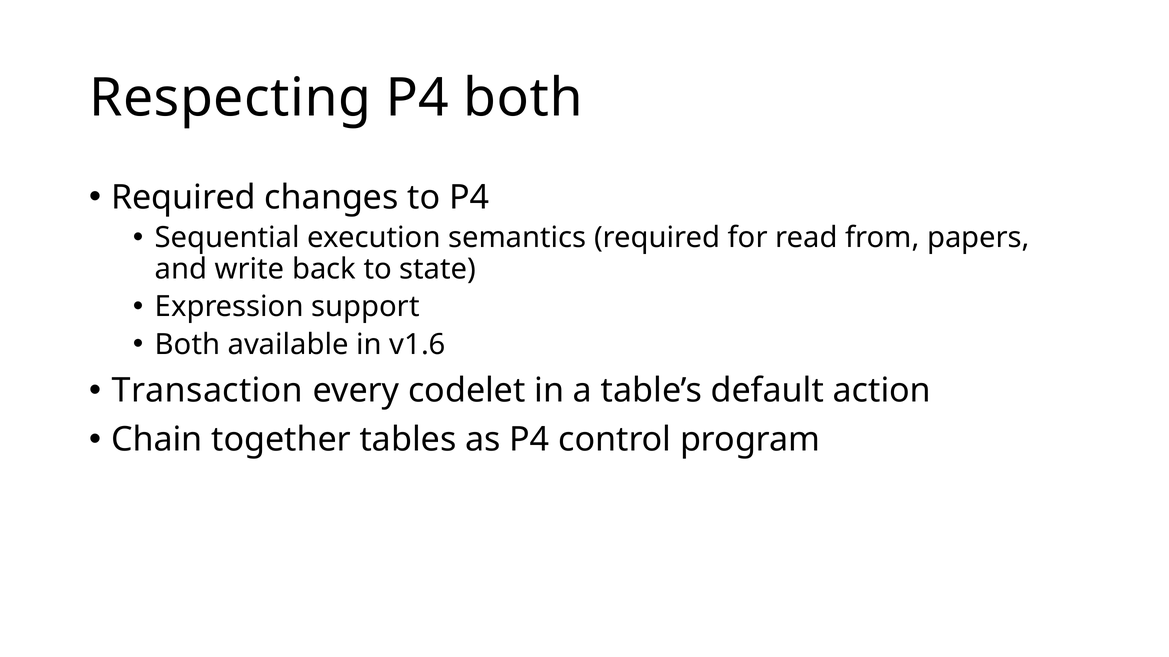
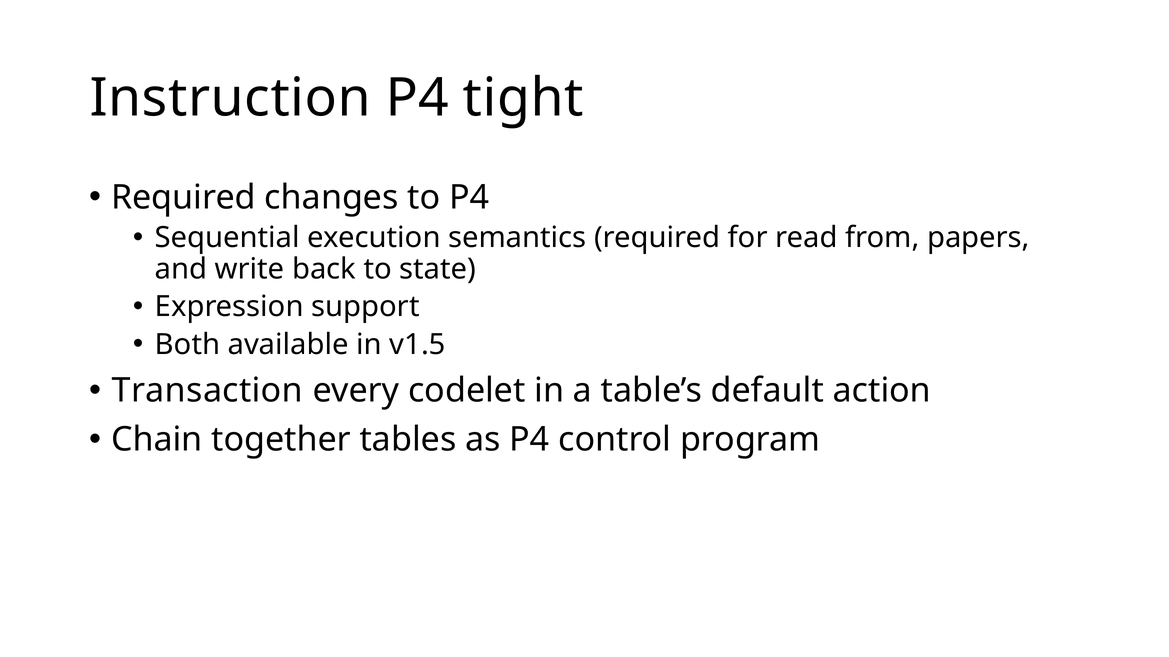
Respecting: Respecting -> Instruction
P4 both: both -> tight
v1.6: v1.6 -> v1.5
